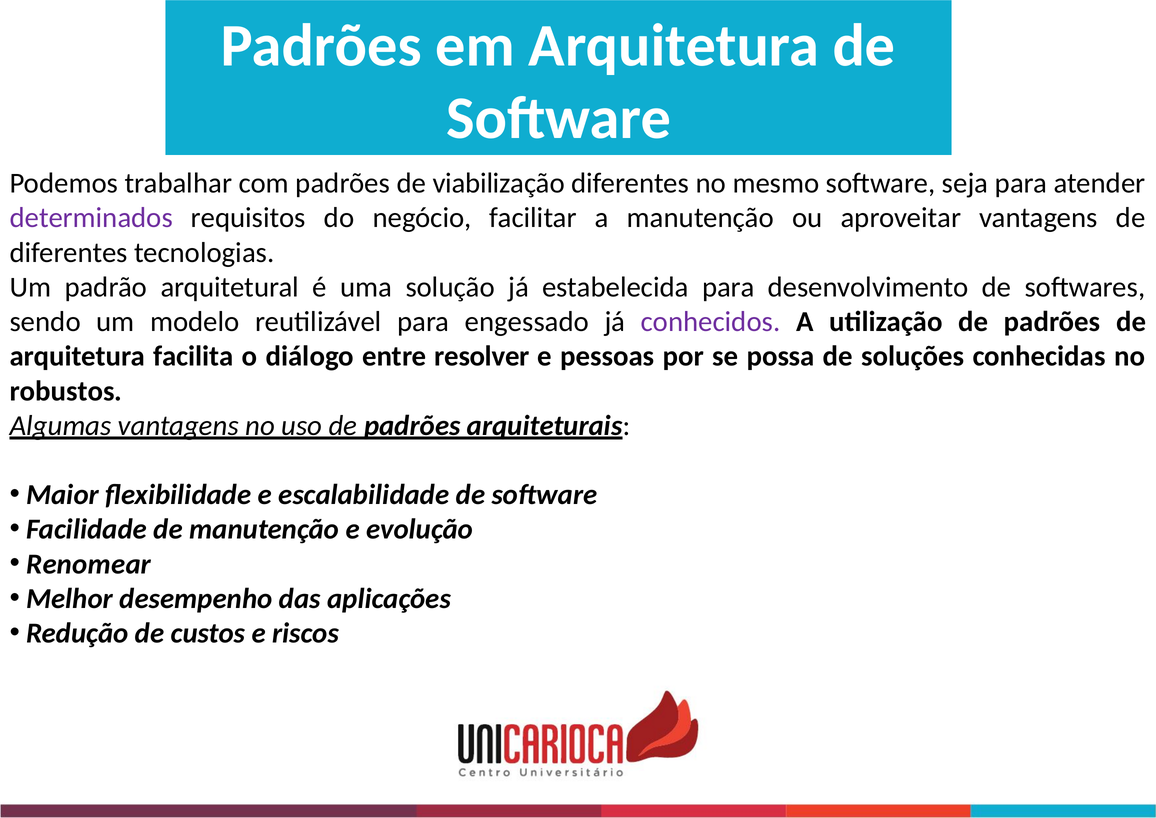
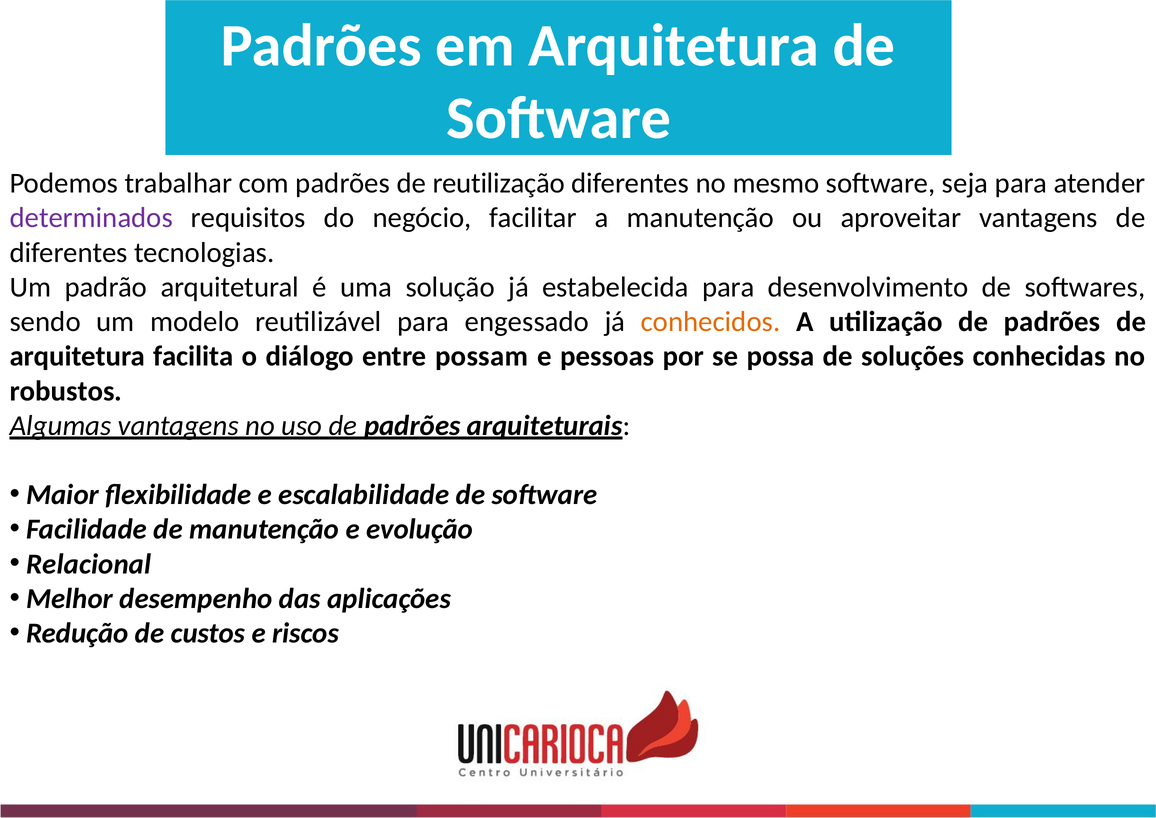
viabilização: viabilização -> reutilização
conhecidos colour: purple -> orange
resolver: resolver -> possam
Renomear: Renomear -> Relacional
